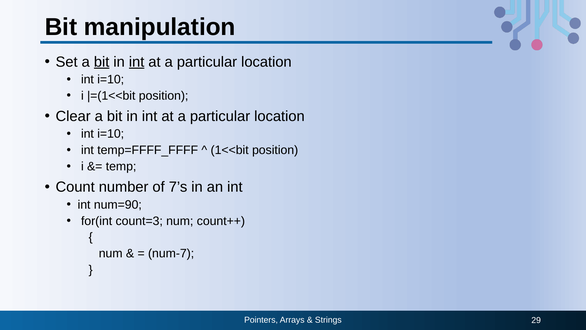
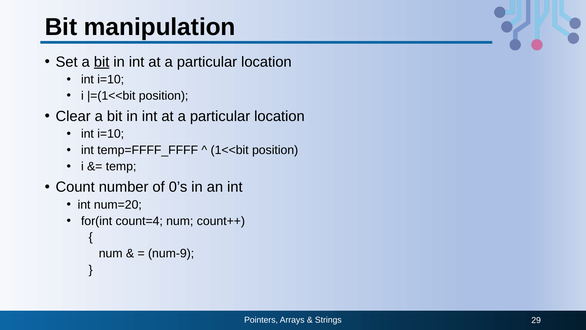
int at (137, 62) underline: present -> none
7’s: 7’s -> 0’s
num=90: num=90 -> num=20
count=3: count=3 -> count=4
num-7: num-7 -> num-9
